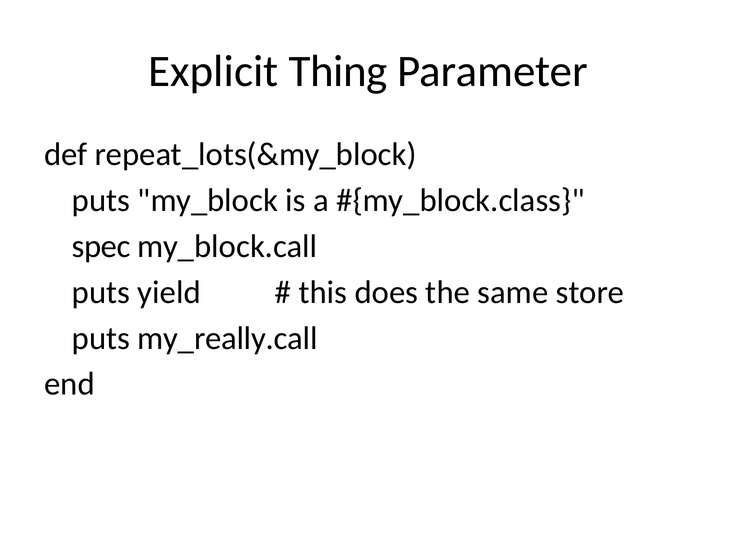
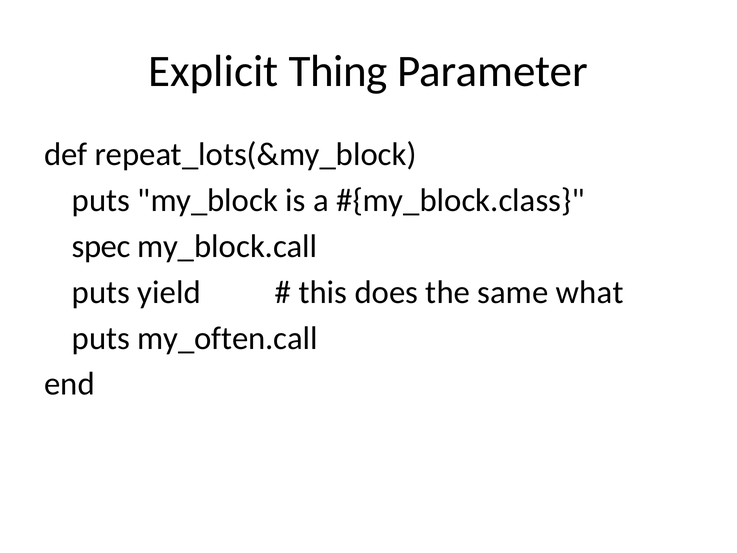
store: store -> what
my_really.call: my_really.call -> my_often.call
